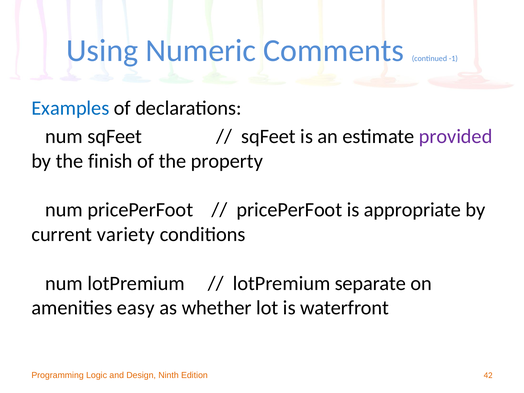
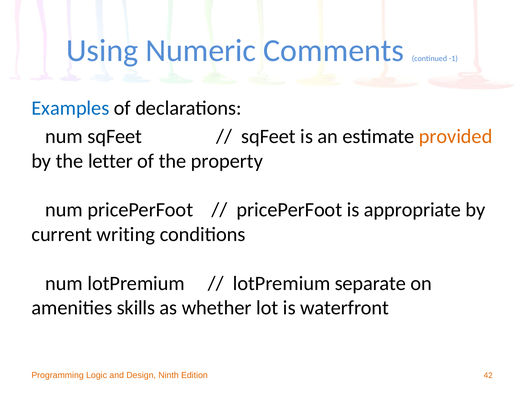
provided colour: purple -> orange
finish: finish -> letter
variety: variety -> writing
easy: easy -> skills
